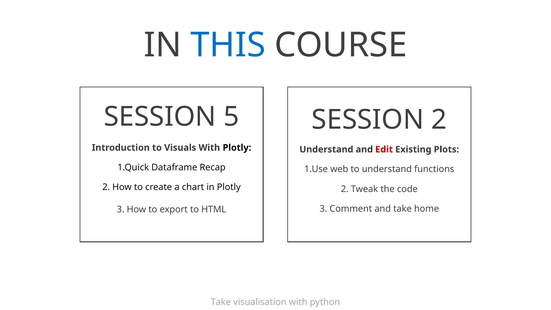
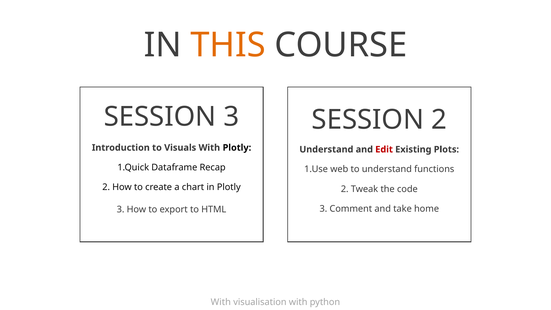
THIS colour: blue -> orange
SESSION 5: 5 -> 3
Take at (221, 302): Take -> With
